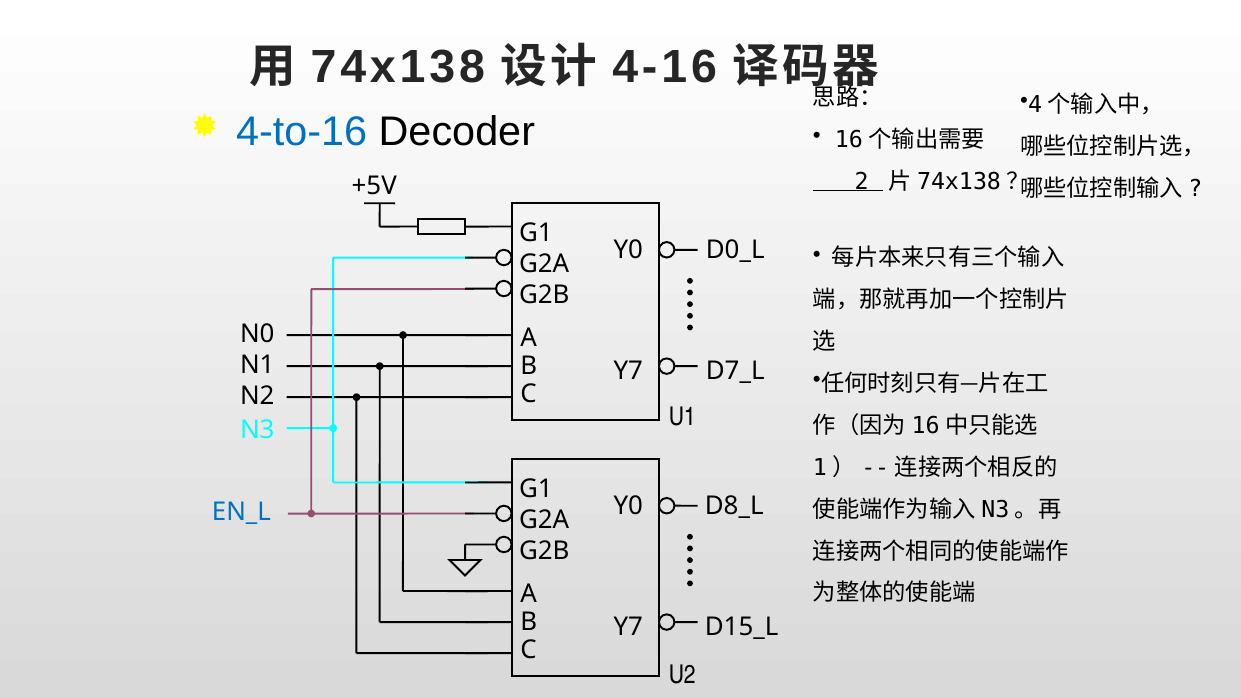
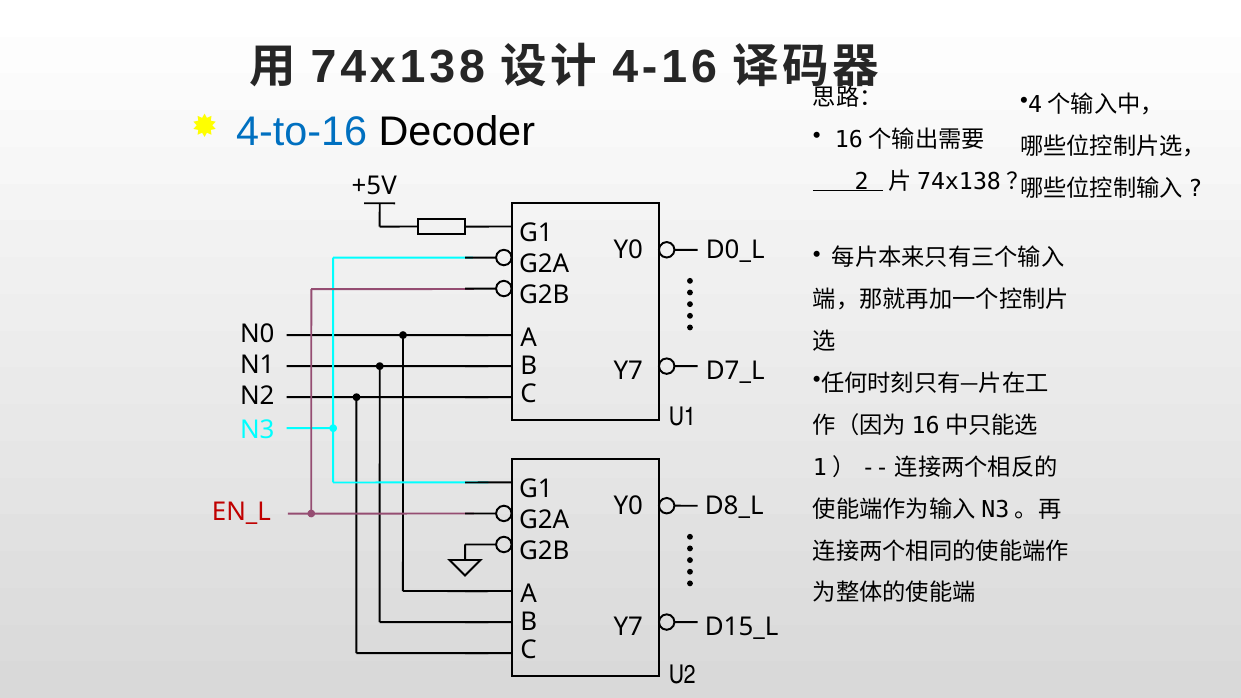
EN_L colour: blue -> red
